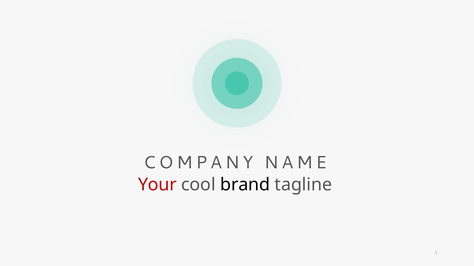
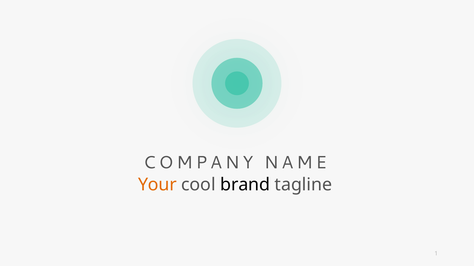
Your colour: red -> orange
